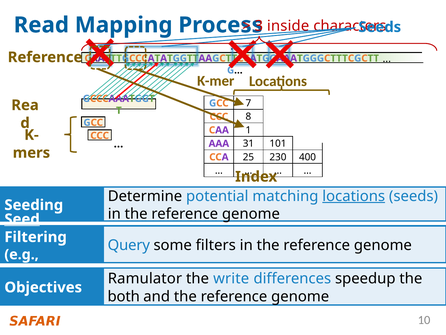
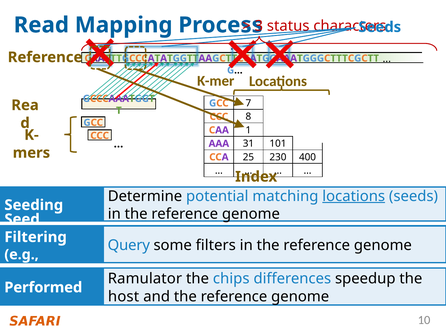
inside: inside -> status
Seed underline: present -> none
write: write -> chips
Objectives: Objectives -> Performed
both: both -> host
